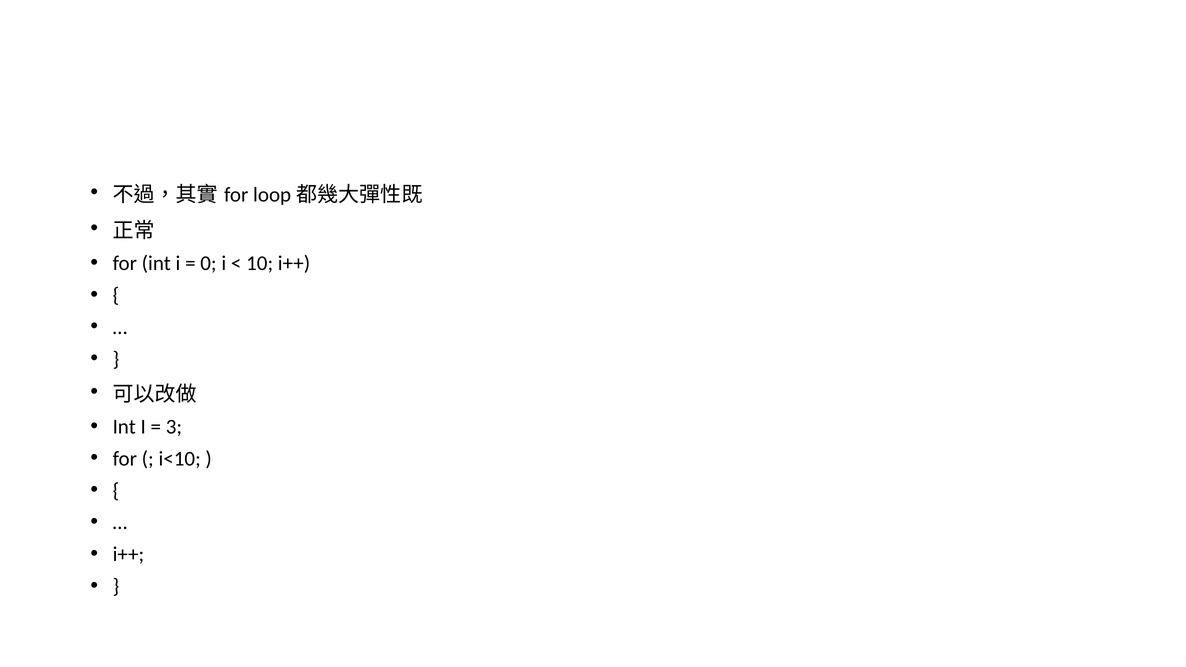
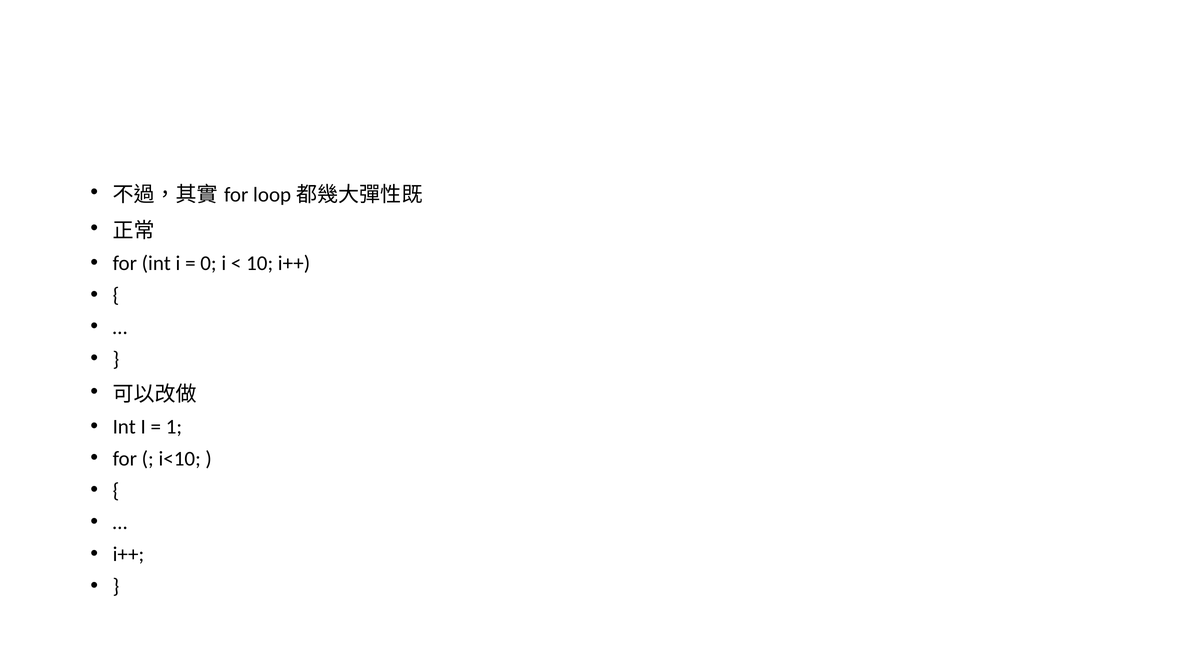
3: 3 -> 1
